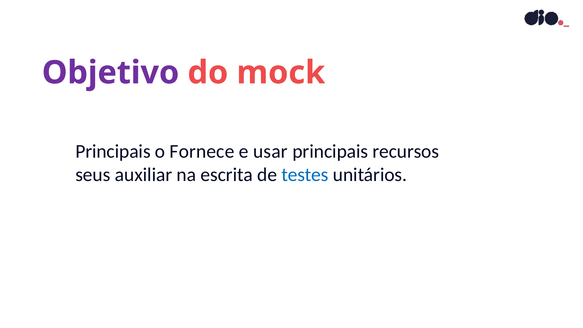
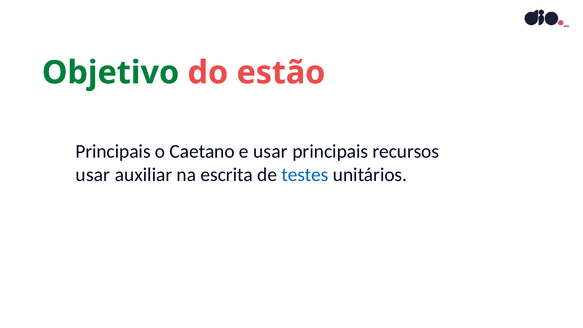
Objetivo colour: purple -> green
mock: mock -> estão
Fornece: Fornece -> Caetano
seus at (93, 175): seus -> usar
